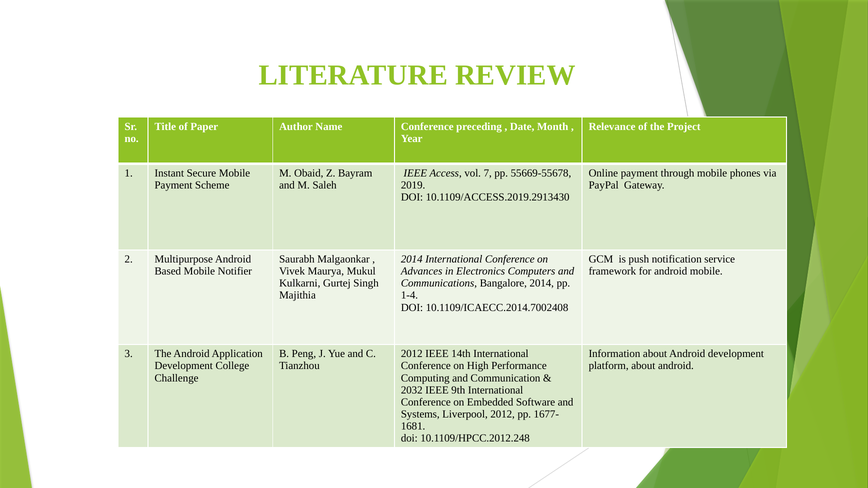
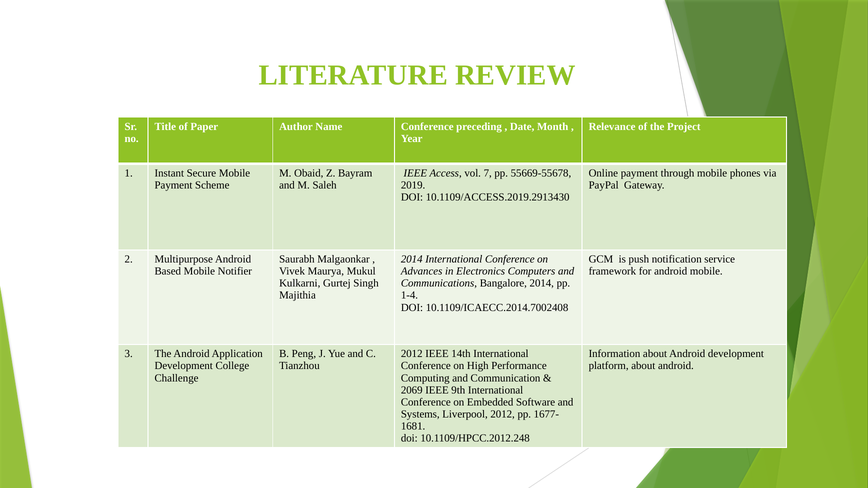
2032: 2032 -> 2069
